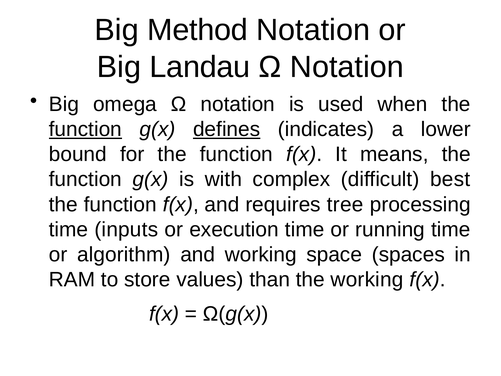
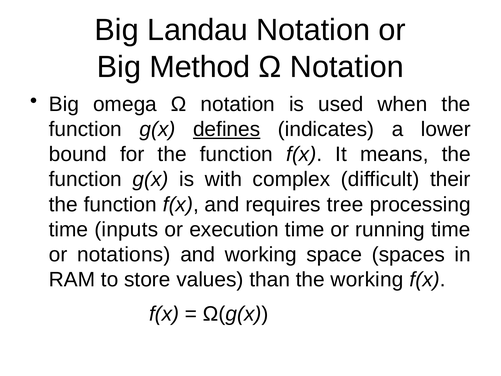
Method: Method -> Landau
Landau: Landau -> Method
function at (85, 129) underline: present -> none
best: best -> their
algorithm: algorithm -> notations
